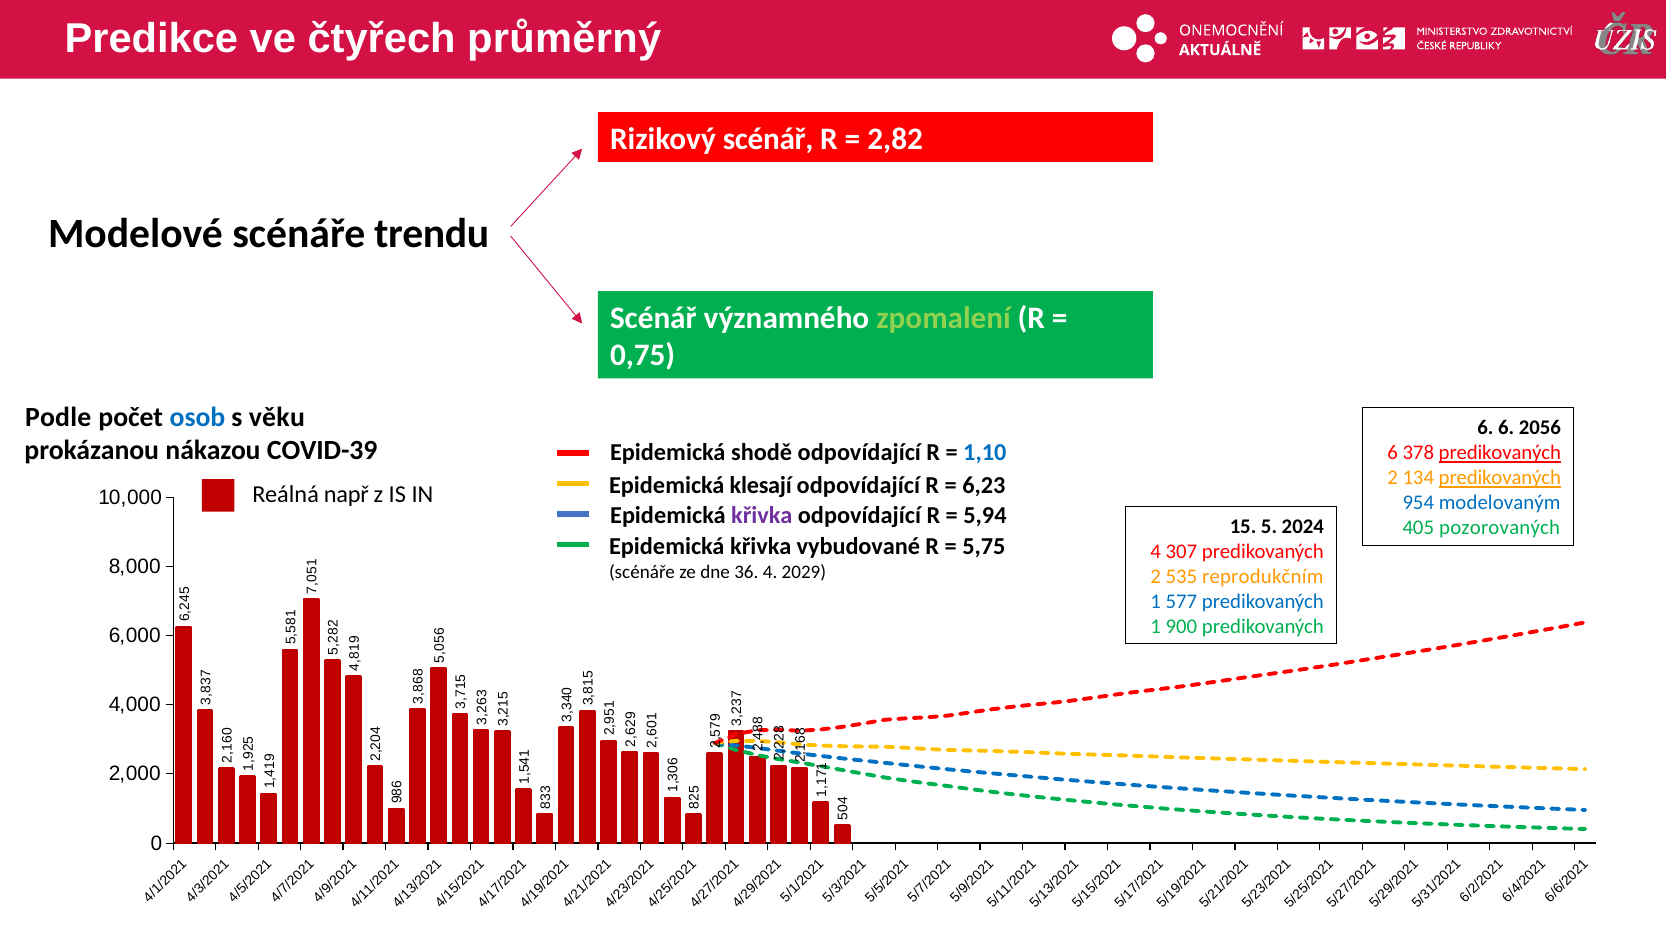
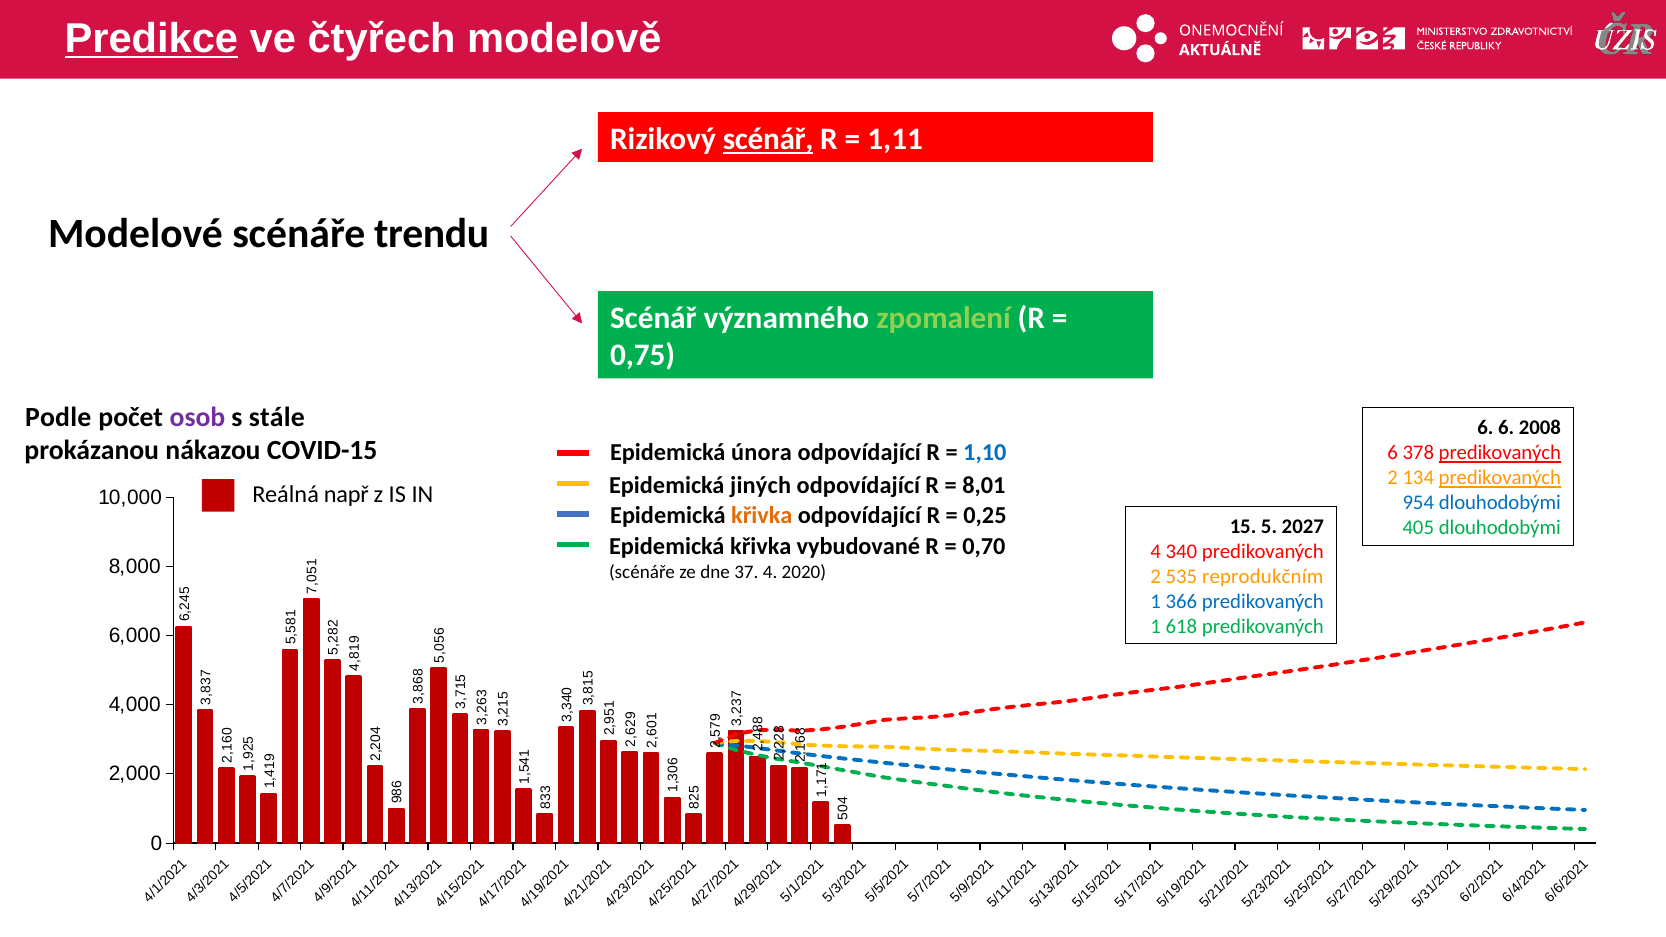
Predikce underline: none -> present
průměrný: průměrný -> modelově
scénář at (768, 139) underline: none -> present
2,82: 2,82 -> 1,11
osob colour: blue -> purple
věku: věku -> stále
2056: 2056 -> 2008
COVID-39: COVID-39 -> COVID-15
shodě: shodě -> února
klesají: klesají -> jiných
6,23: 6,23 -> 8,01
954 modelovaným: modelovaným -> dlouhodobými
křivka at (762, 516) colour: purple -> orange
5,94: 5,94 -> 0,25
2024: 2024 -> 2027
405 pozorovaných: pozorovaných -> dlouhodobými
5,75: 5,75 -> 0,70
307: 307 -> 340
36: 36 -> 37
2029: 2029 -> 2020
577: 577 -> 366
900: 900 -> 618
